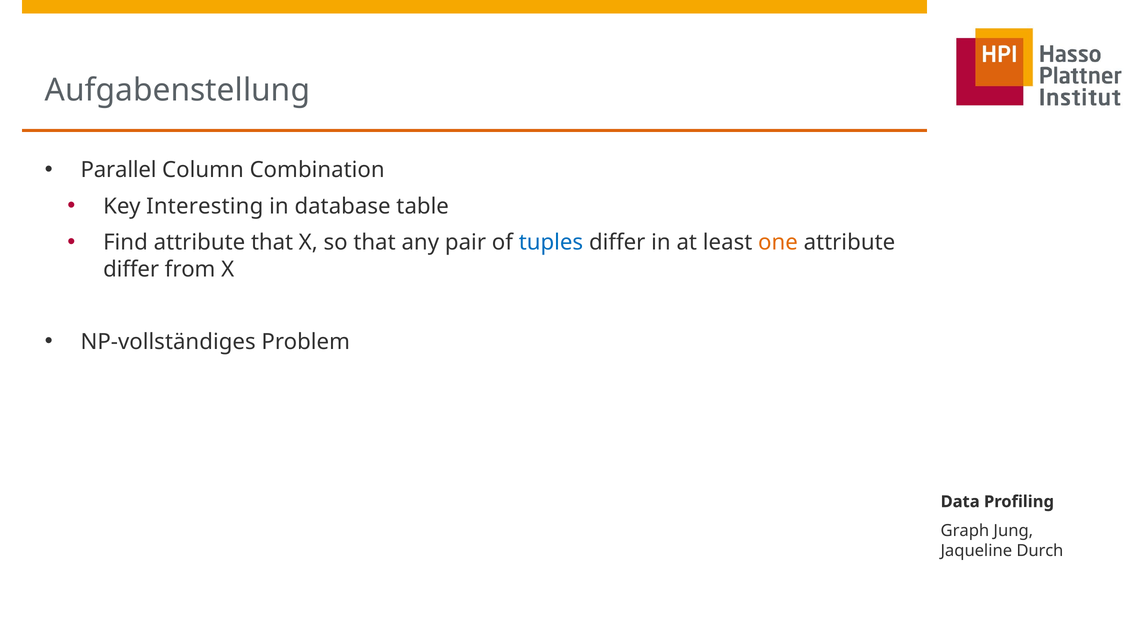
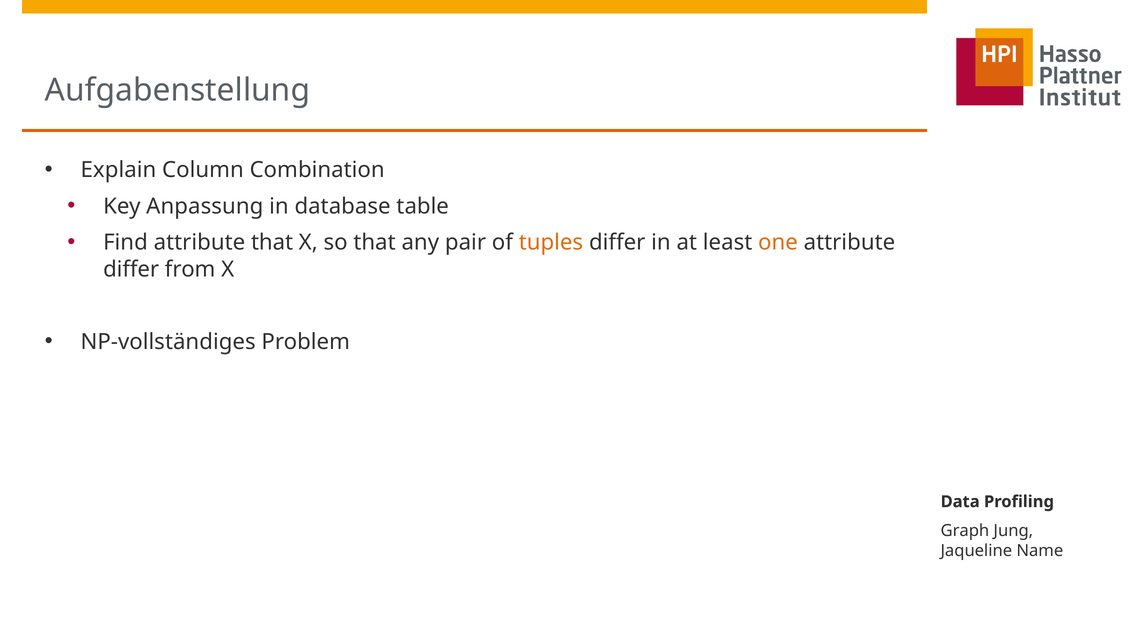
Parallel: Parallel -> Explain
Interesting: Interesting -> Anpassung
tuples colour: blue -> orange
Durch: Durch -> Name
